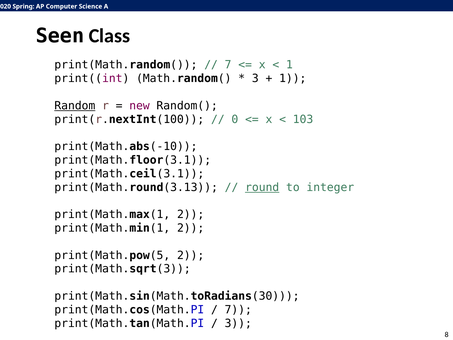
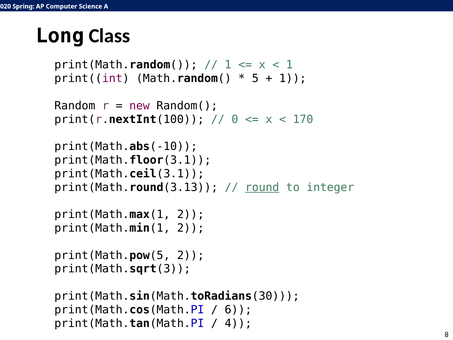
Seen: Seen -> Long
7 at (228, 65): 7 -> 1
3 at (255, 78): 3 -> 5
Random underline: present -> none
103: 103 -> 170
7 at (238, 309): 7 -> 6
3 at (238, 323): 3 -> 4
